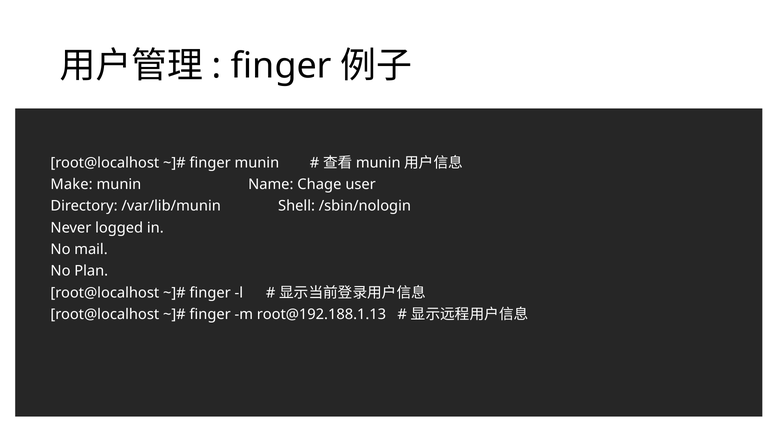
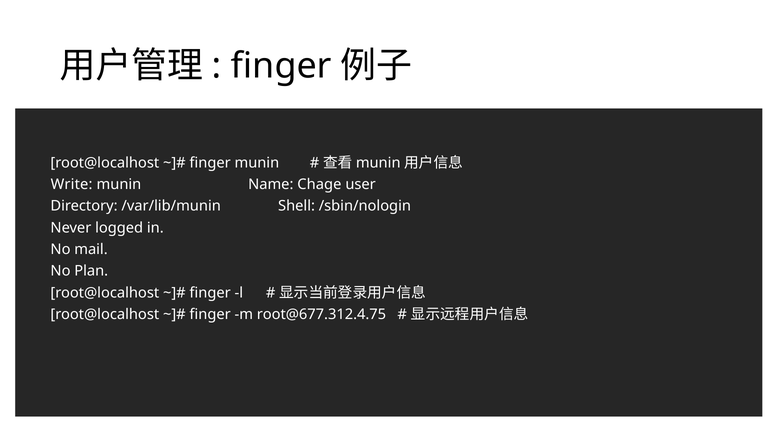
Make: Make -> Write
root@192.188.1.13: root@192.188.1.13 -> root@677.312.4.75
